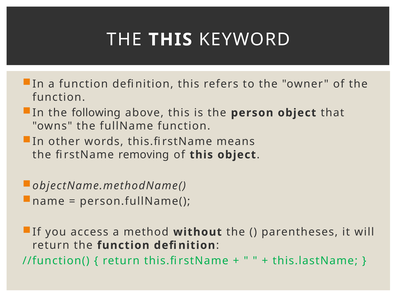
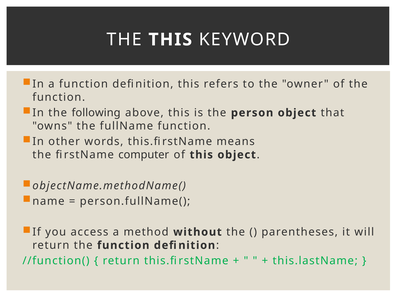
removing: removing -> computer
